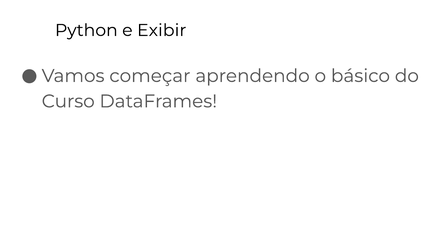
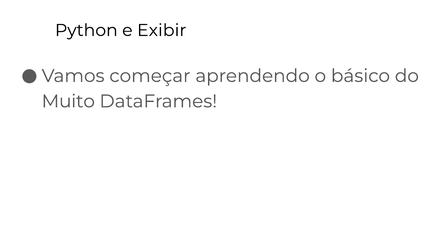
Curso: Curso -> Muito
